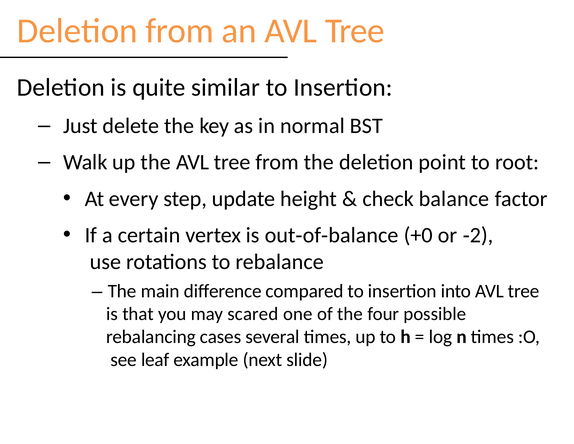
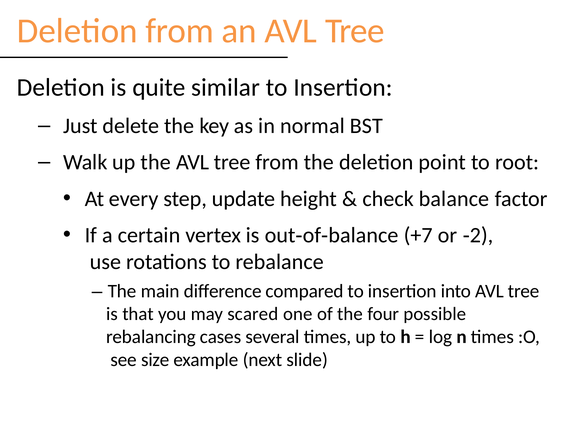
+0: +0 -> +7
leaf: leaf -> size
